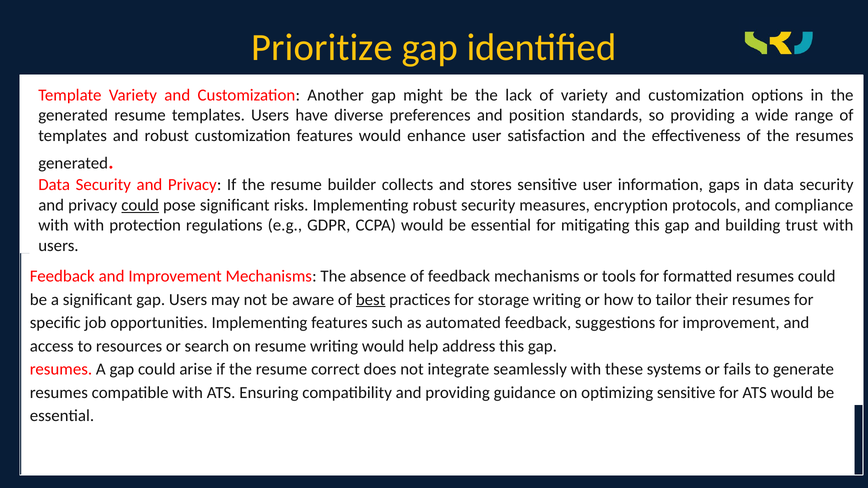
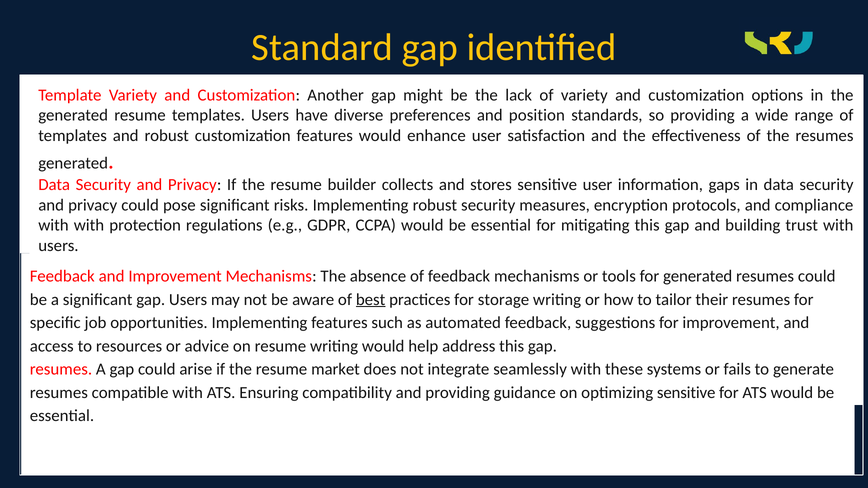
Prioritize: Prioritize -> Standard
could at (140, 205) underline: present -> none
for formatted: formatted -> generated
search: search -> advice
correct: correct -> market
